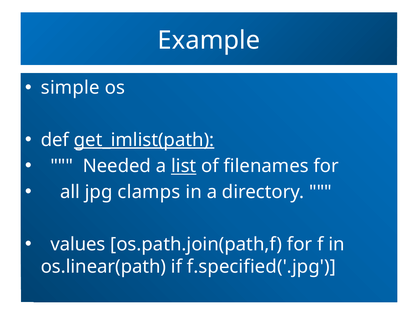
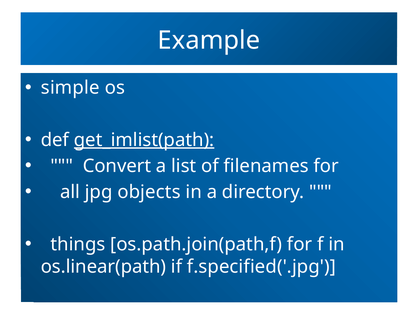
Needed: Needed -> Convert
list underline: present -> none
clamps: clamps -> objects
values: values -> things
